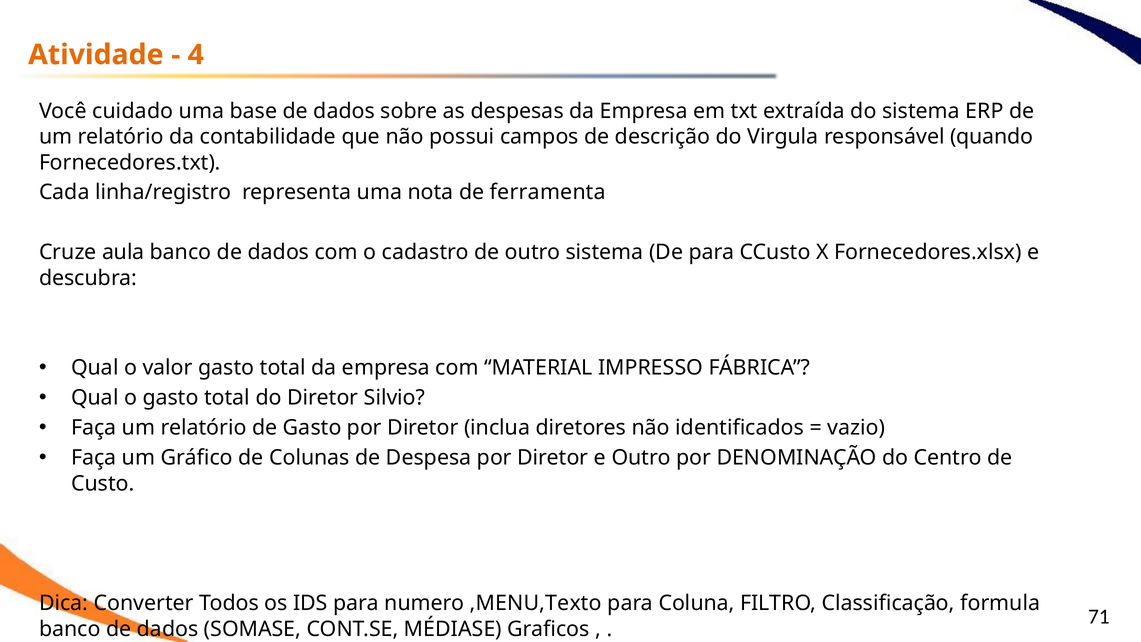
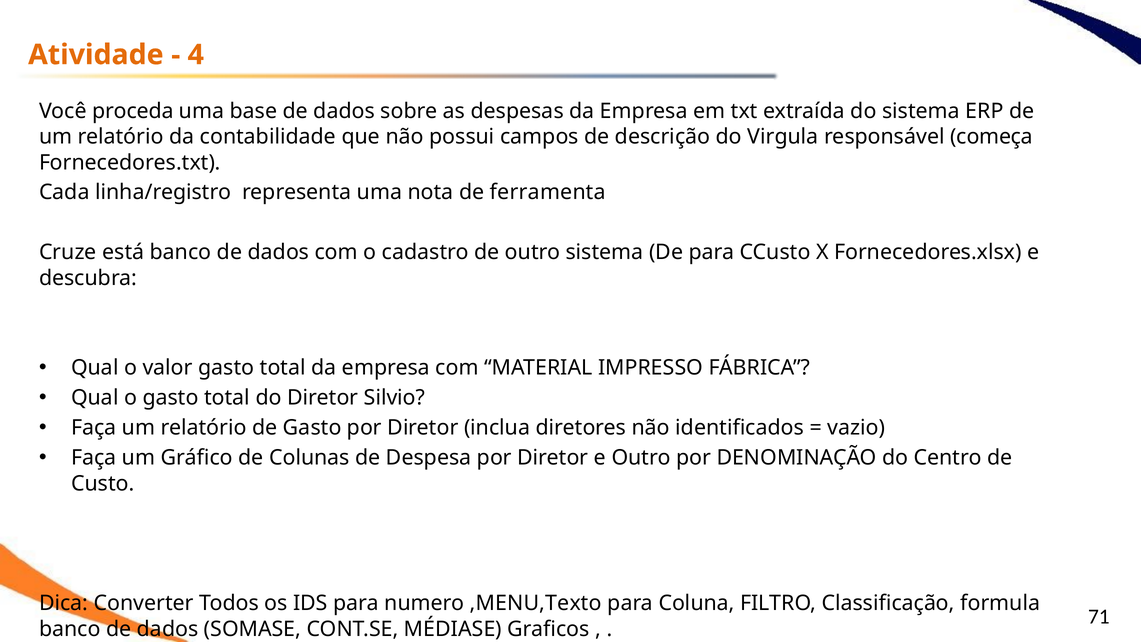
cuidado: cuidado -> proceda
quando: quando -> começa
aula: aula -> está
